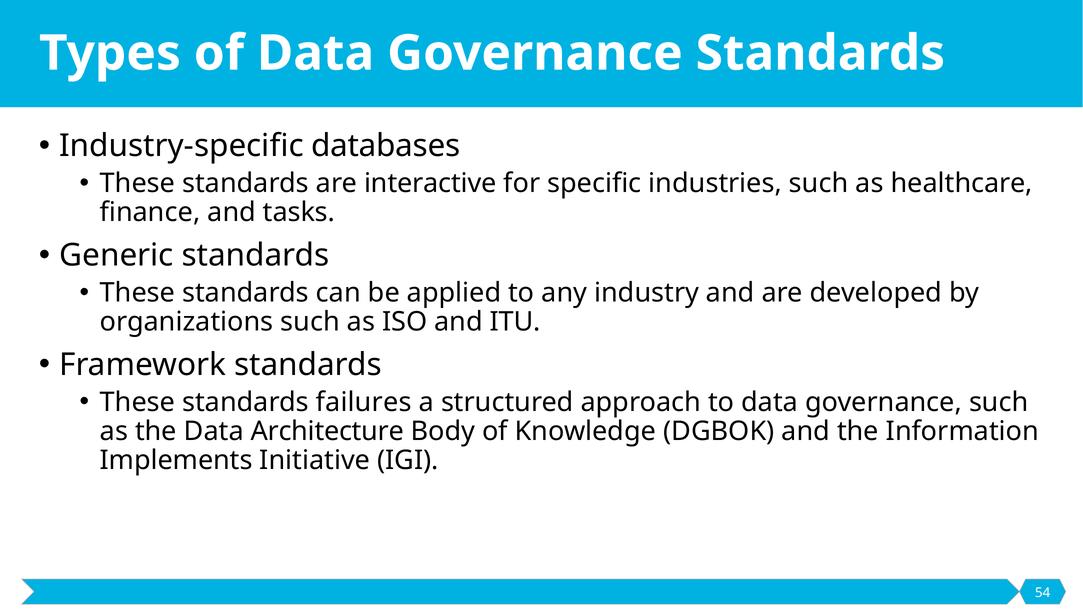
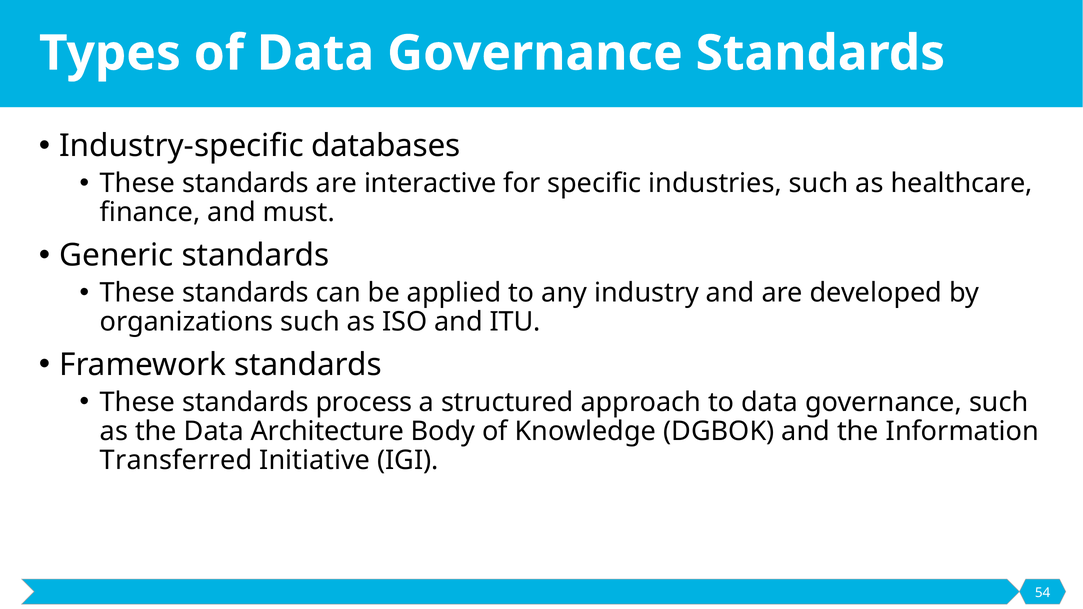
tasks: tasks -> must
failures: failures -> process
Implements: Implements -> Transferred
